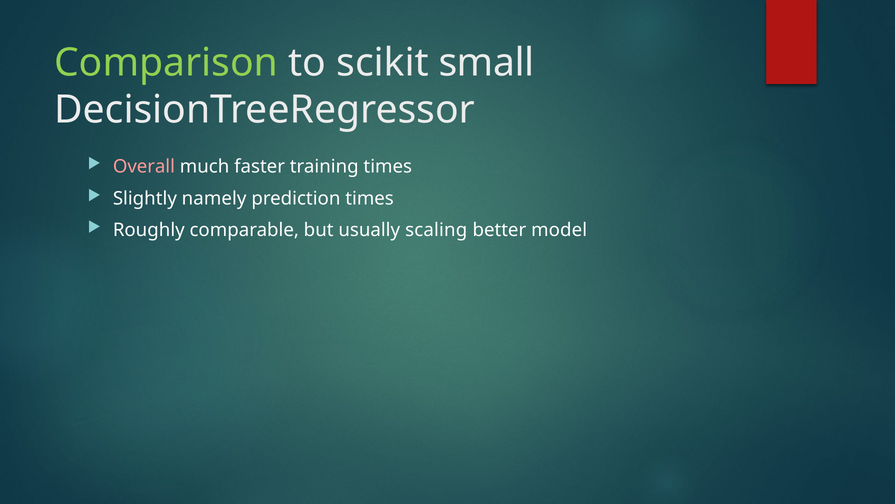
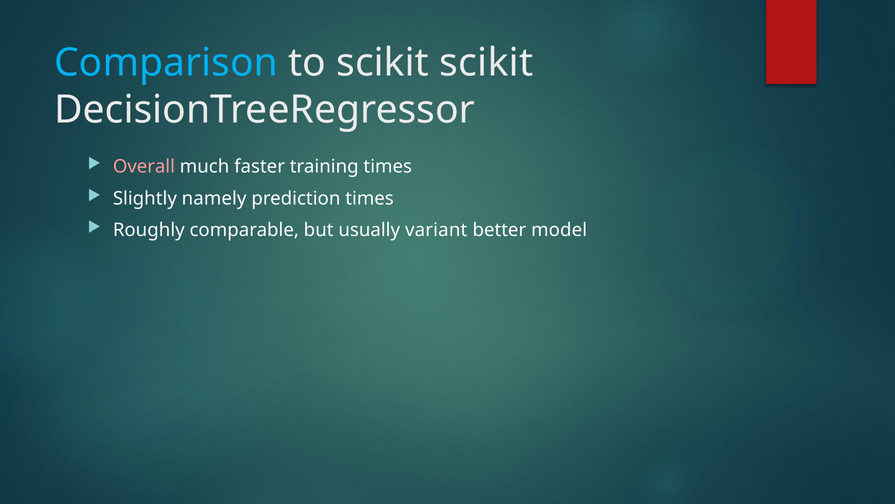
Comparison colour: light green -> light blue
scikit small: small -> scikit
scaling: scaling -> variant
